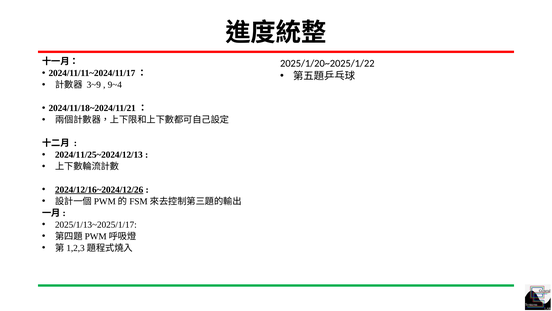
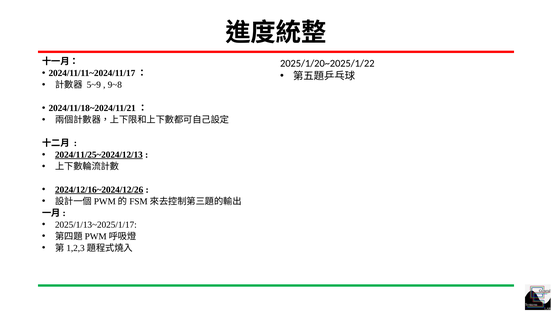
3~9: 3~9 -> 5~9
9~4: 9~4 -> 9~8
2024/11/25~2024/12/13 underline: none -> present
